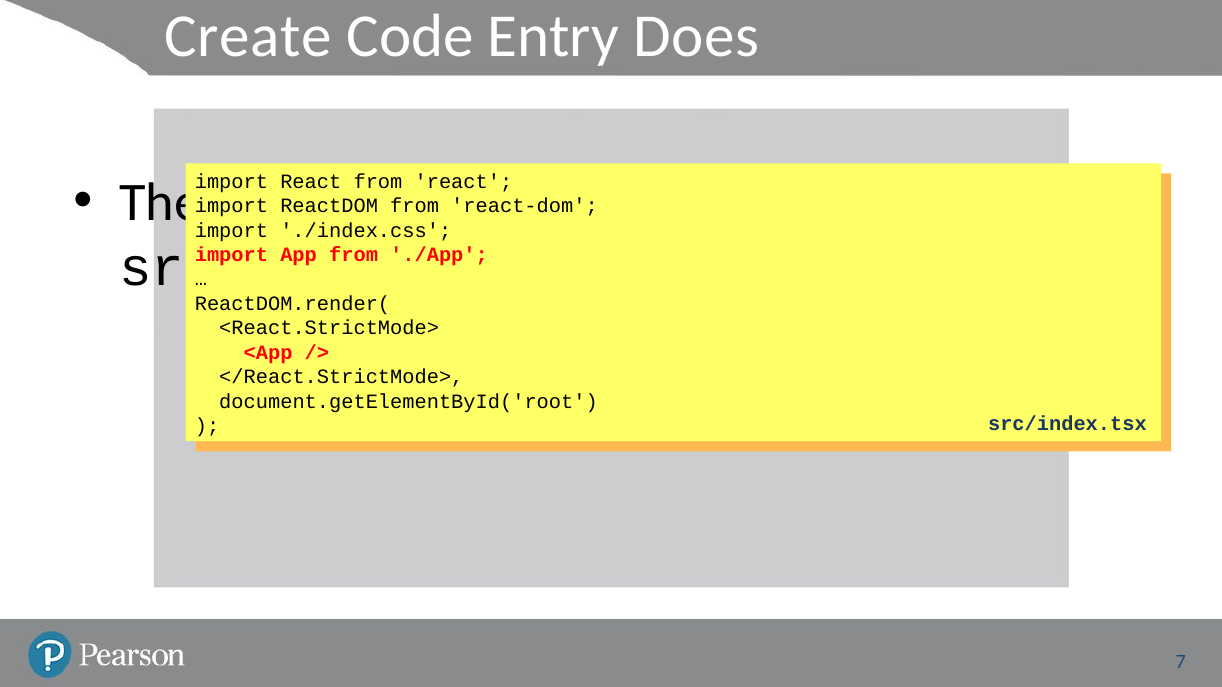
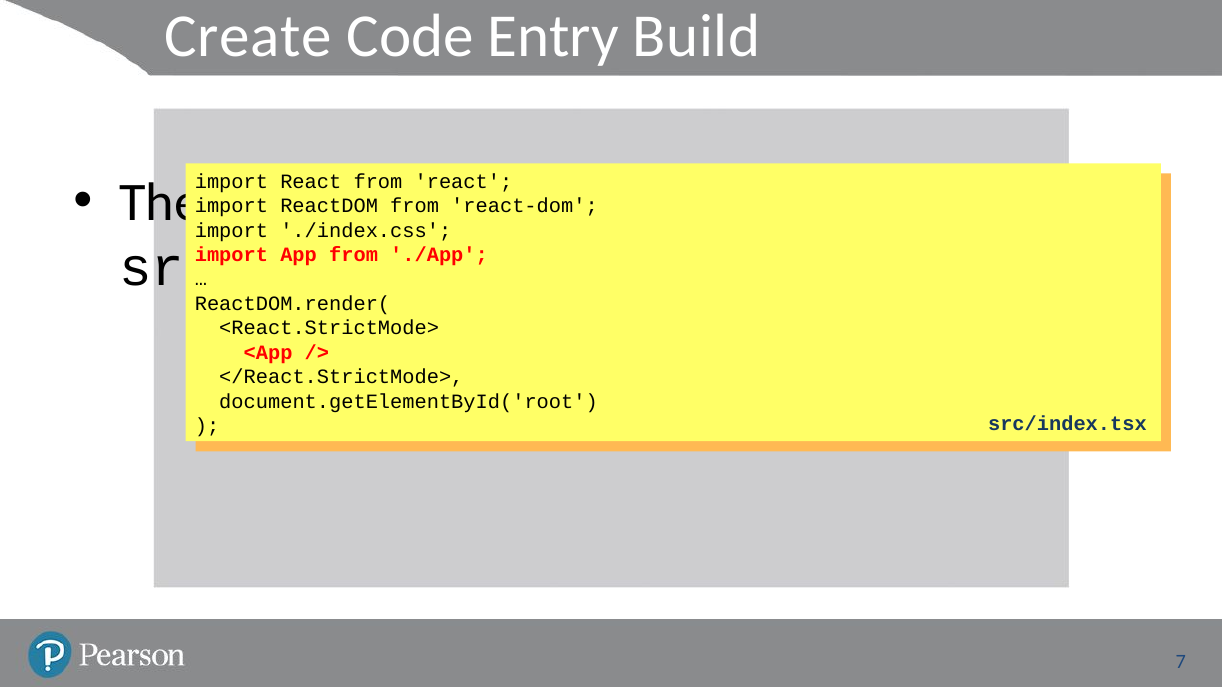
Does: Does -> Build
